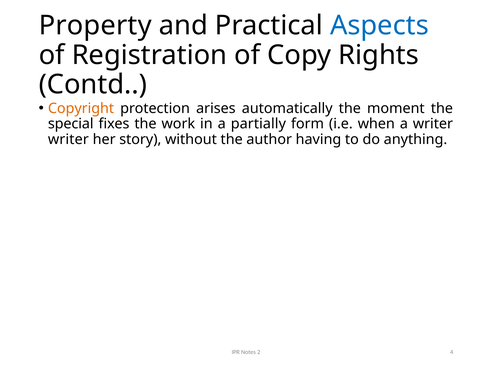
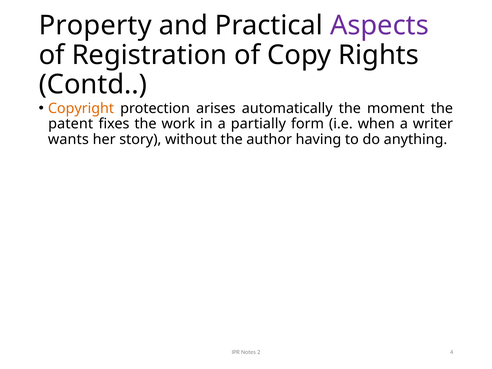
Aspects colour: blue -> purple
special: special -> patent
writer at (68, 139): writer -> wants
